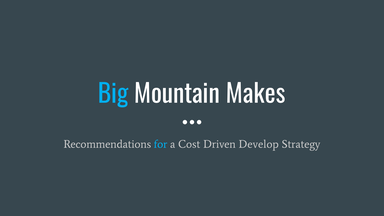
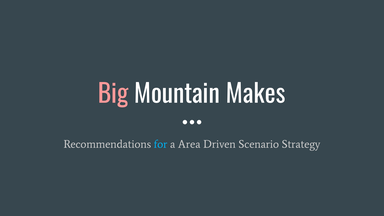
Big colour: light blue -> pink
Cost: Cost -> Area
Develop: Develop -> Scenario
